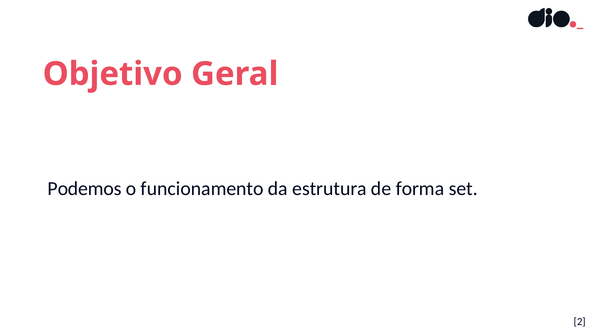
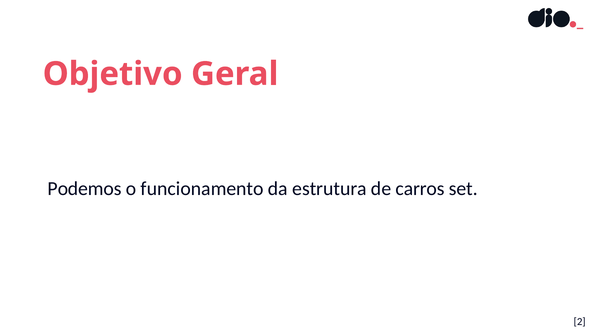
forma: forma -> carros
